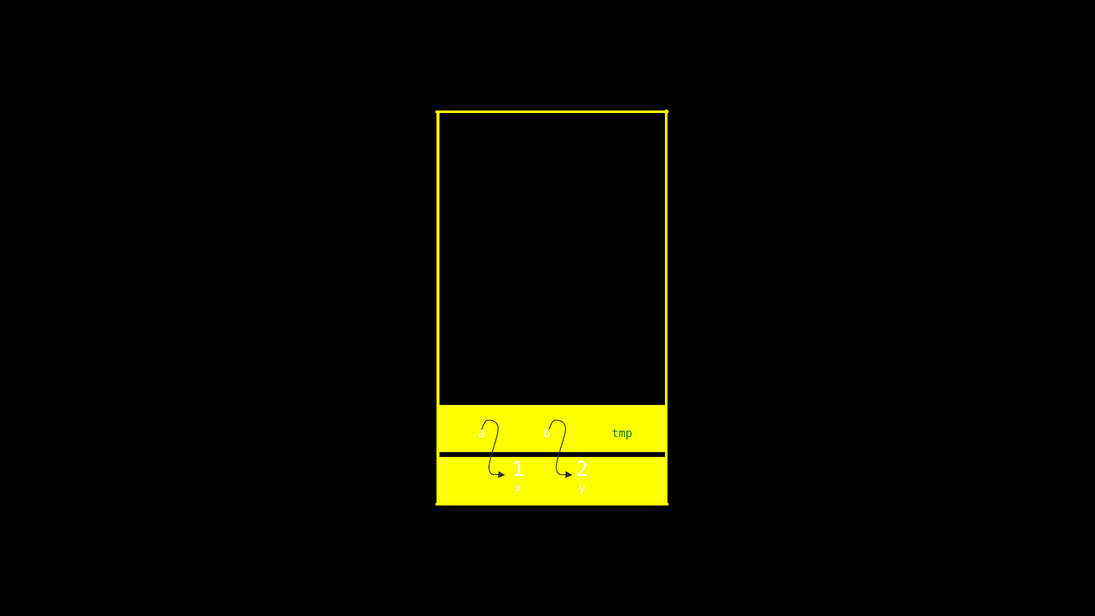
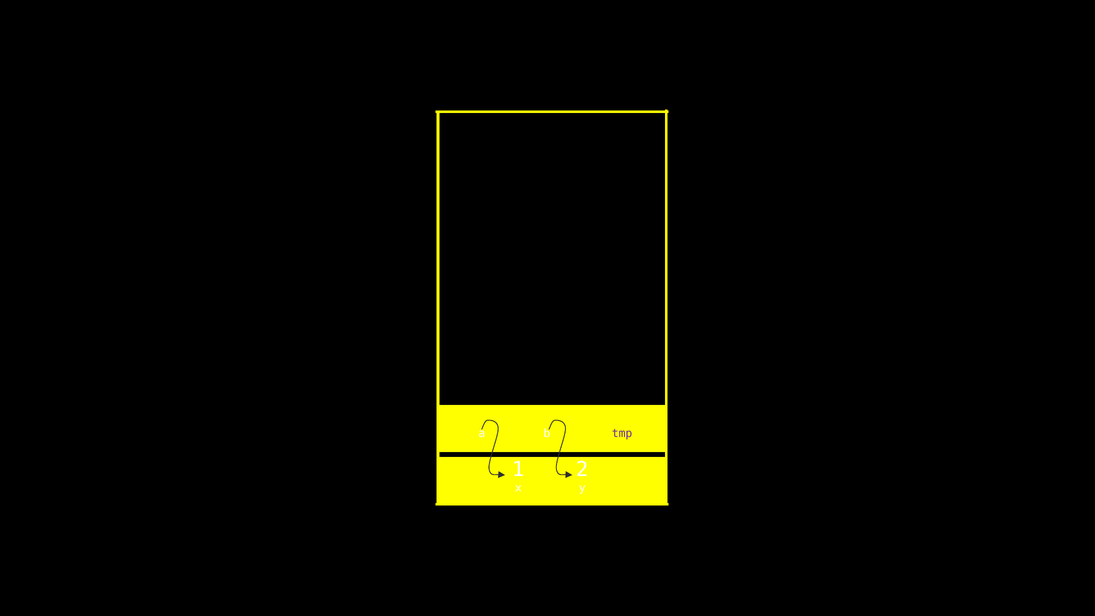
tmp colour: green -> purple
